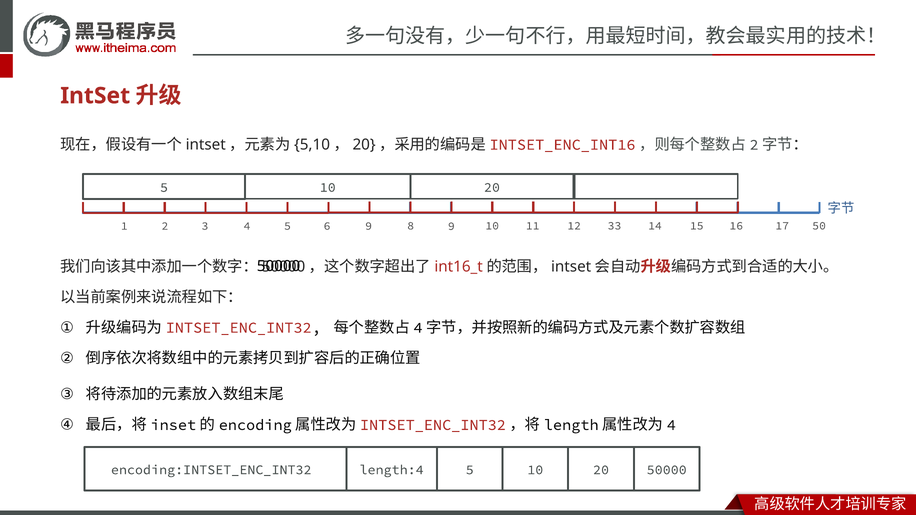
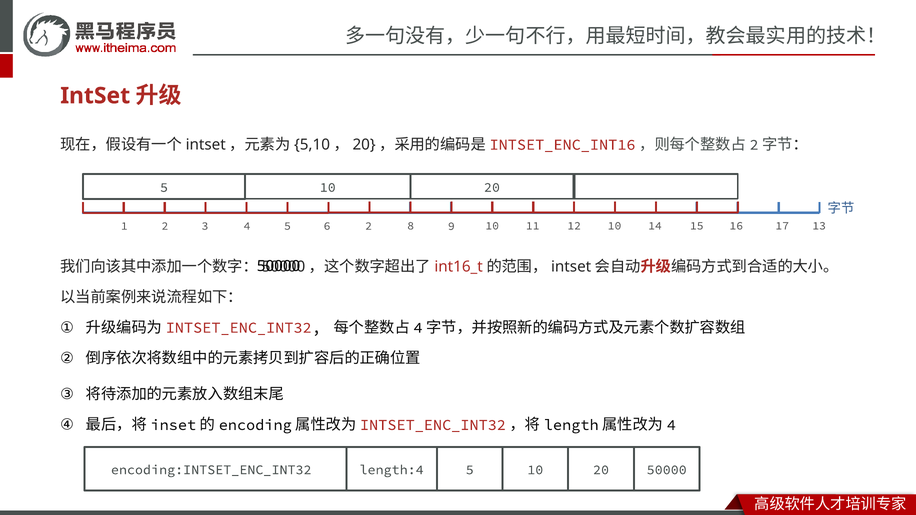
6 9: 9 -> 2
12 33: 33 -> 10
50: 50 -> 13
